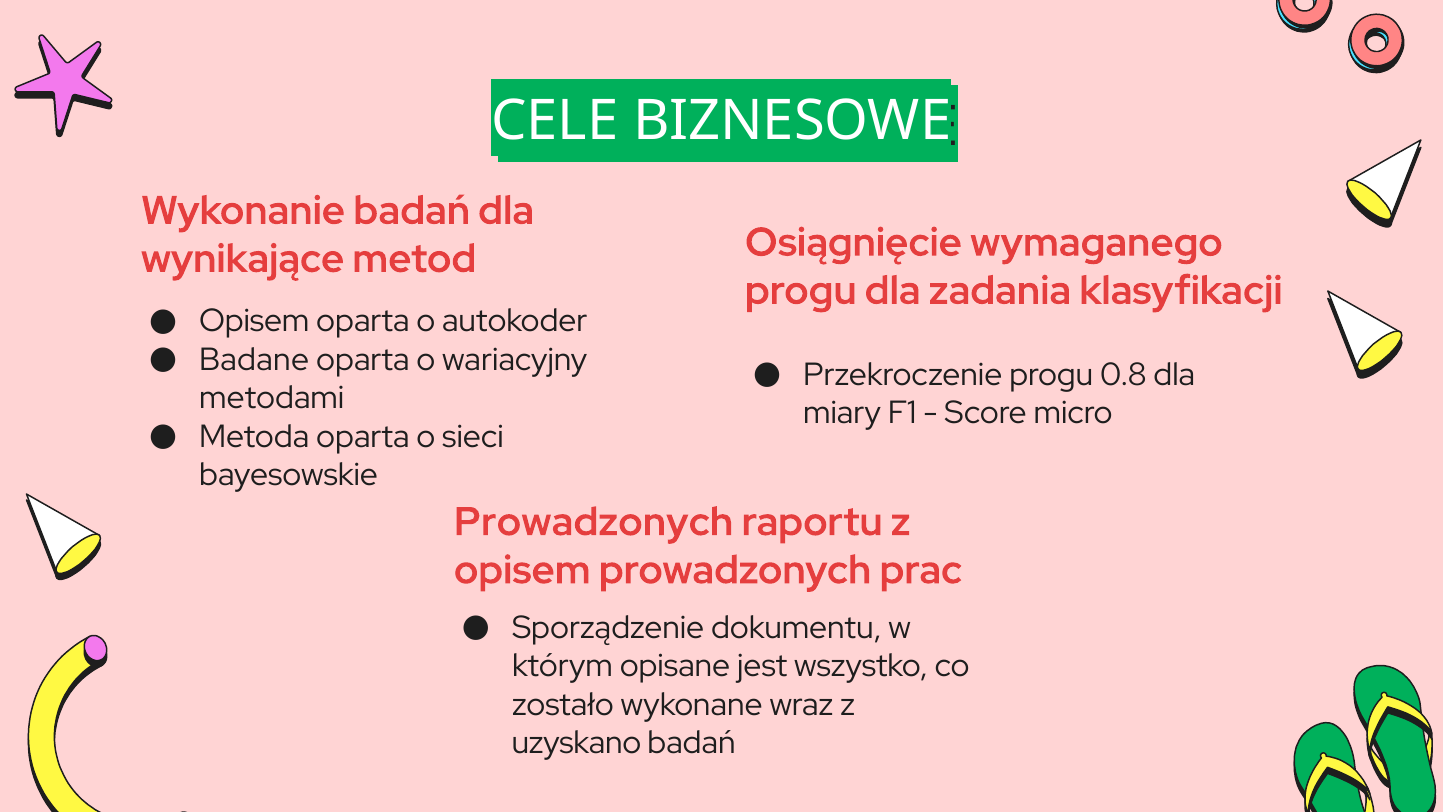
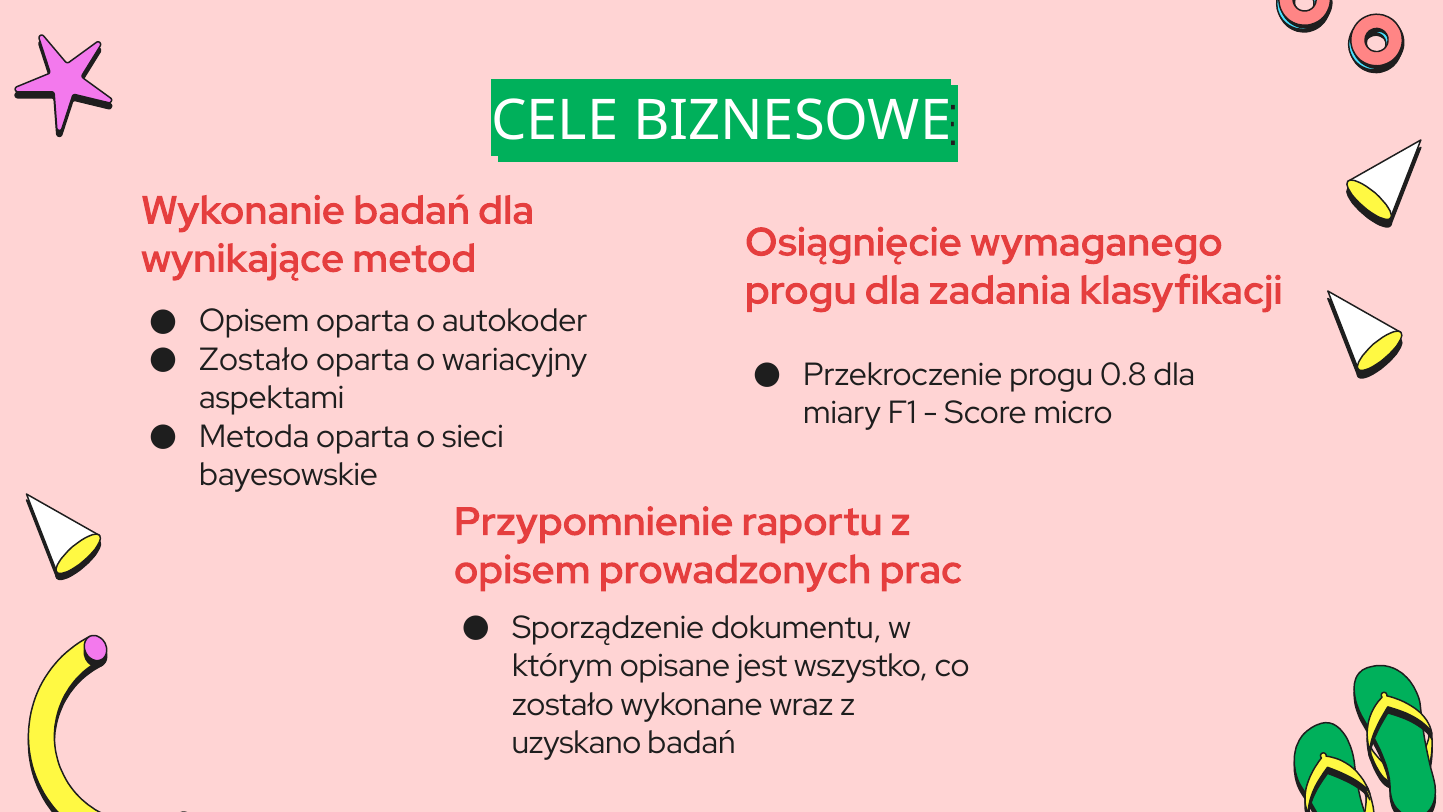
Badane at (254, 359): Badane -> Zostało
metodami: metodami -> aspektami
Prowadzonych at (594, 522): Prowadzonych -> Przypomnienie
